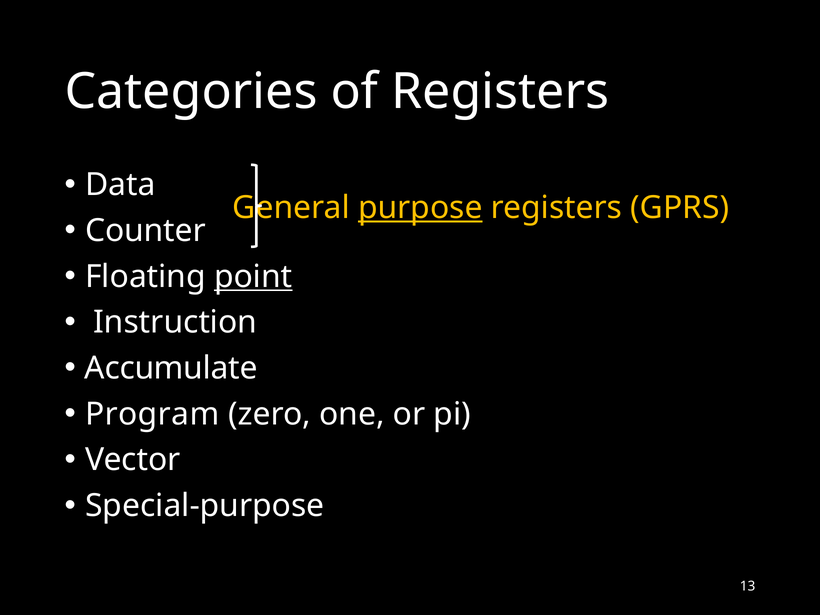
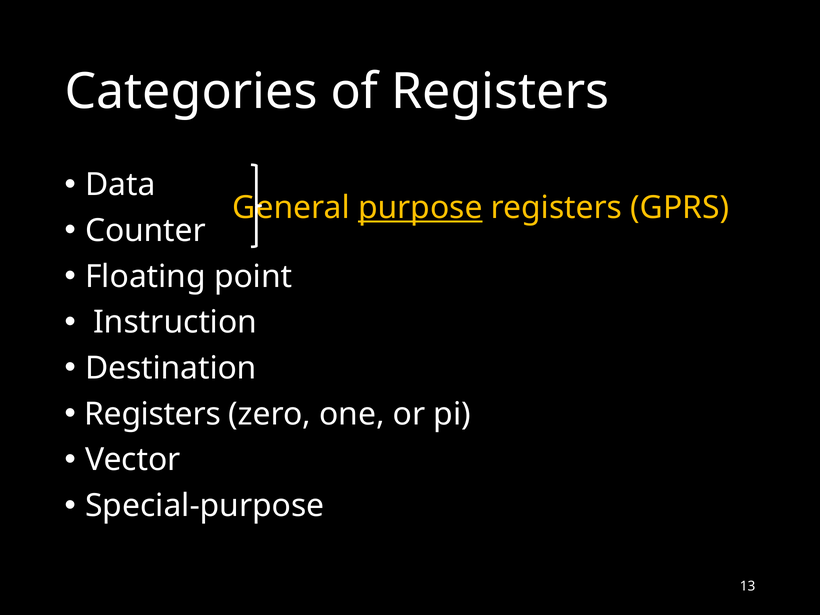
point underline: present -> none
Accumulate: Accumulate -> Destination
Program at (152, 414): Program -> Registers
